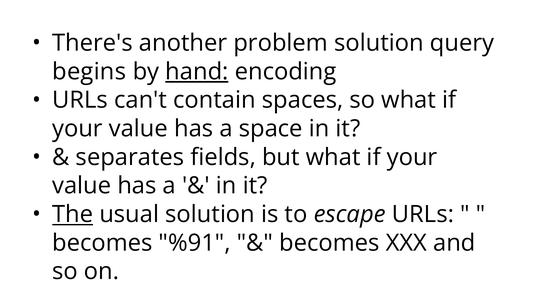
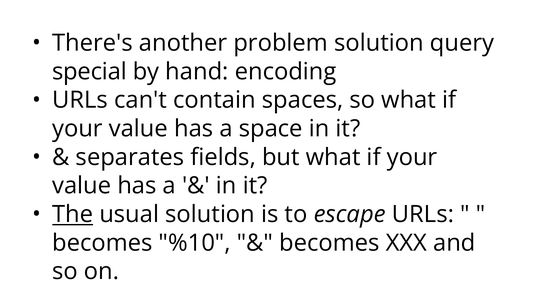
begins: begins -> special
hand underline: present -> none
%91: %91 -> %10
